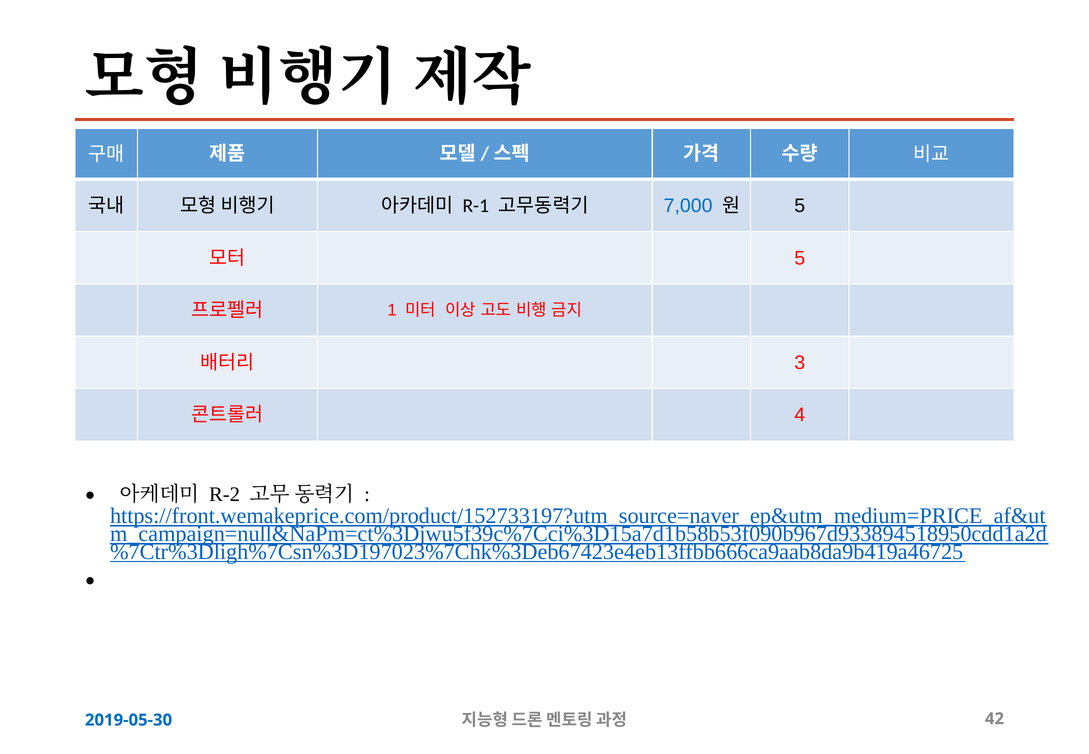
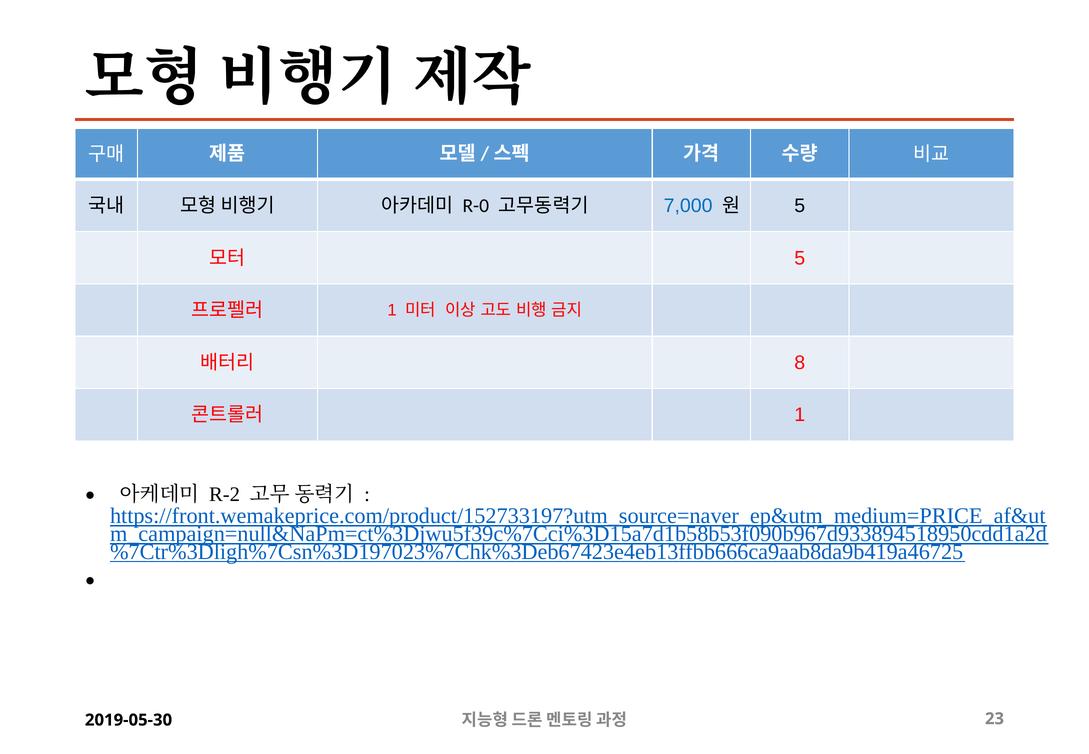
R-1: R-1 -> R-0
3: 3 -> 8
4 at (800, 415): 4 -> 1
2019-05-30 colour: blue -> black
42: 42 -> 23
